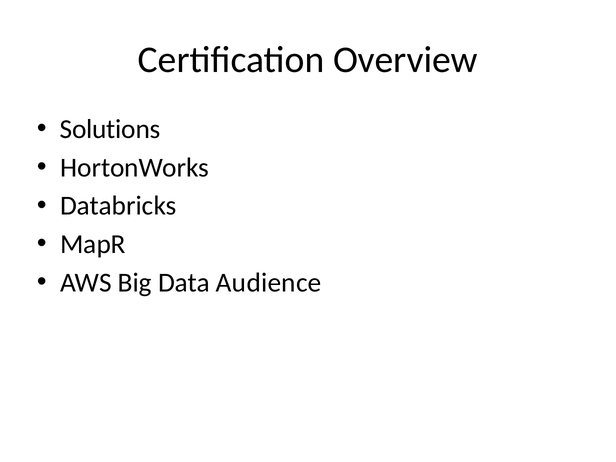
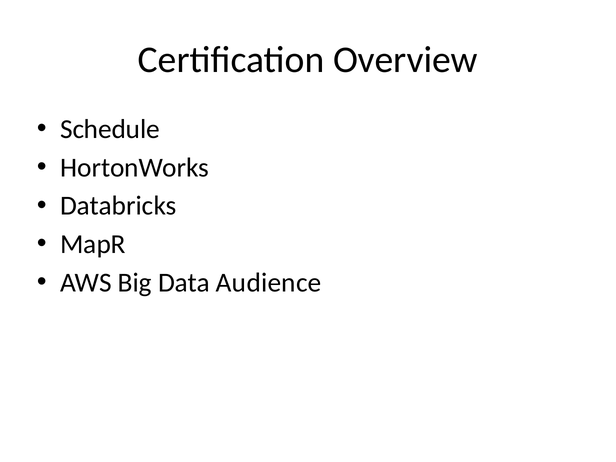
Solutions: Solutions -> Schedule
